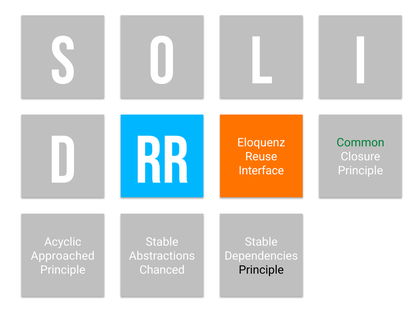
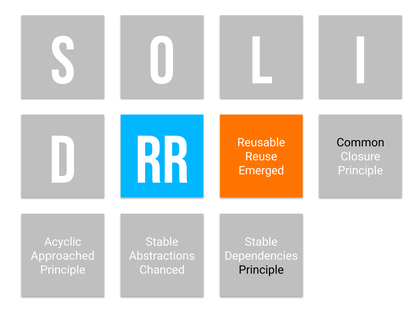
Eloquenz: Eloquenz -> Reusable
Common colour: green -> black
Interface: Interface -> Emerged
